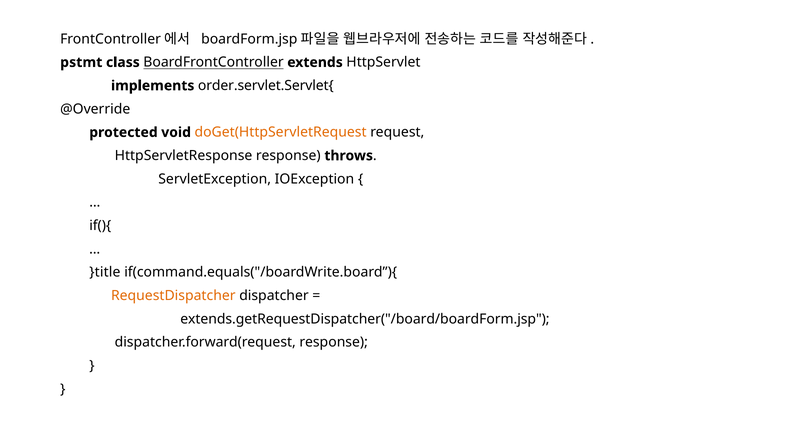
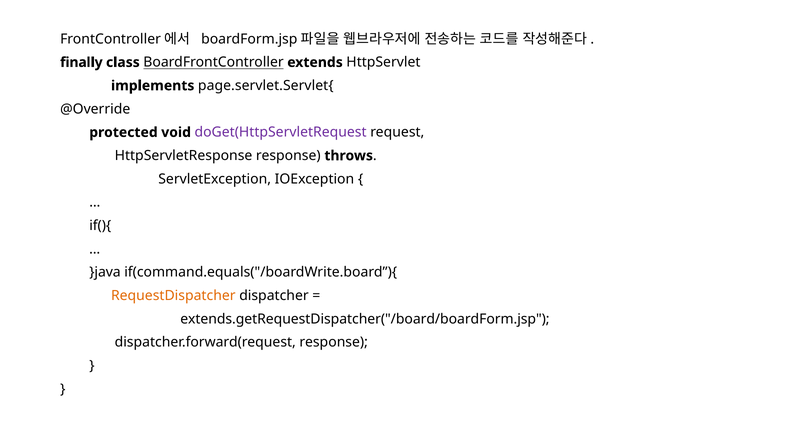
pstmt: pstmt -> finally
order.servlet.Servlet{: order.servlet.Servlet{ -> page.servlet.Servlet{
doGet(HttpServletRequest colour: orange -> purple
}title: }title -> }java
